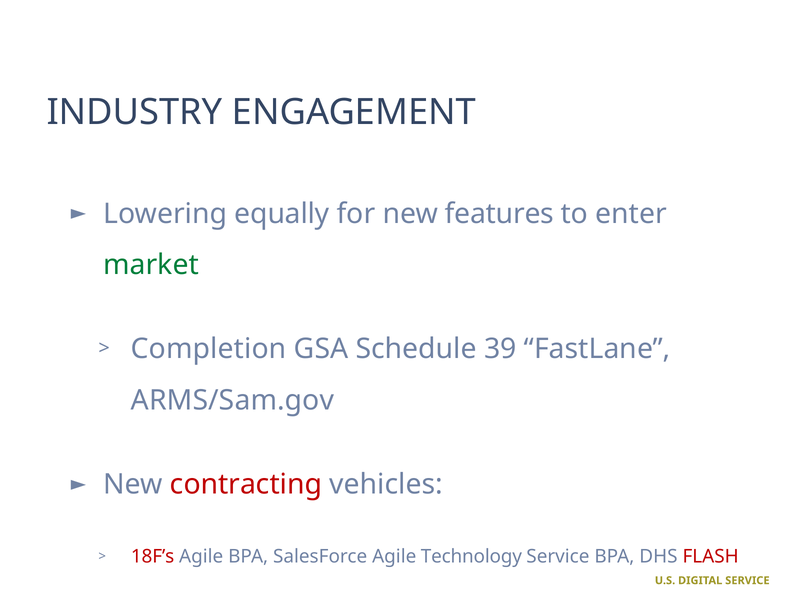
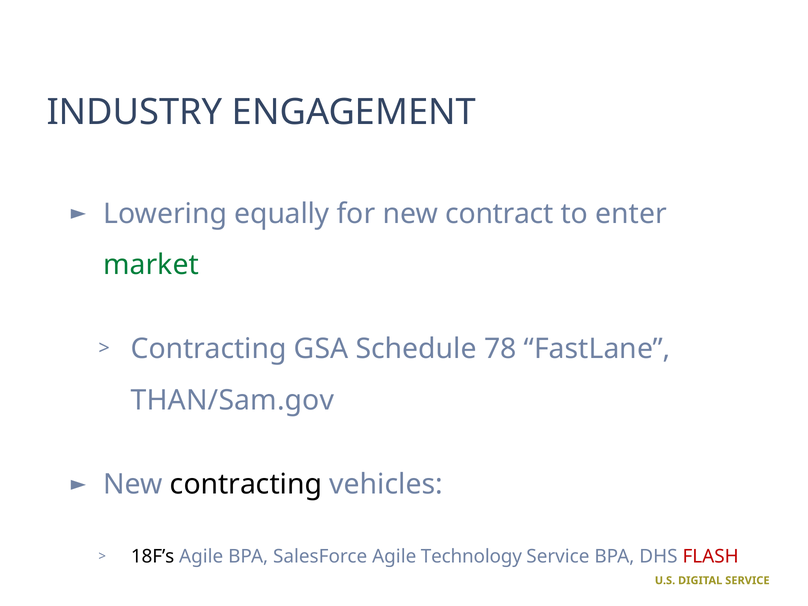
features: features -> contract
Completion at (209, 349): Completion -> Contracting
39: 39 -> 78
ARMS/Sam.gov: ARMS/Sam.gov -> THAN/Sam.gov
contracting at (246, 484) colour: red -> black
18F’s colour: red -> black
